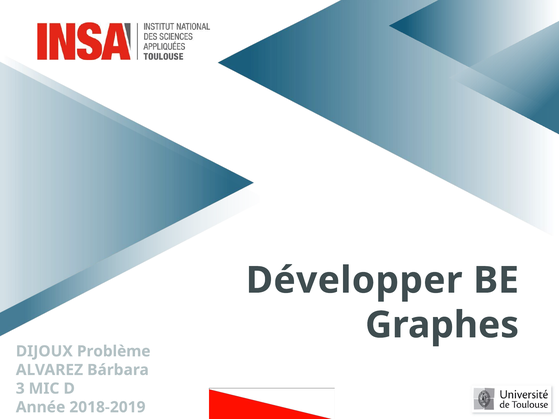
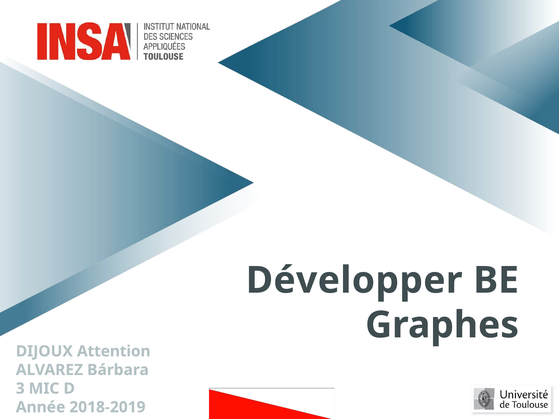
Problème: Problème -> Attention
